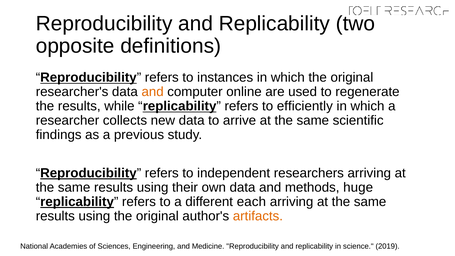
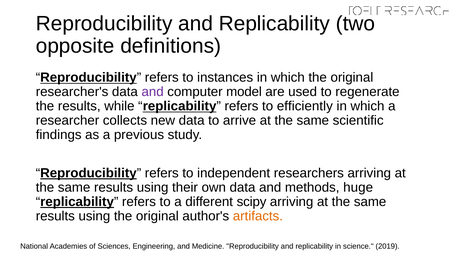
and at (153, 92) colour: orange -> purple
online: online -> model
each: each -> scipy
